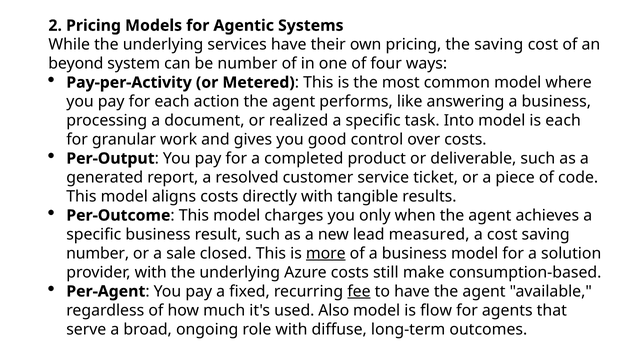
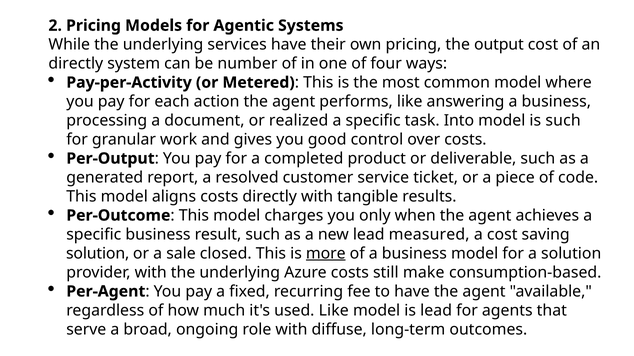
the saving: saving -> output
beyond at (76, 64): beyond -> directly
is each: each -> such
number at (98, 254): number -> solution
fee underline: present -> none
used Also: Also -> Like
is flow: flow -> lead
